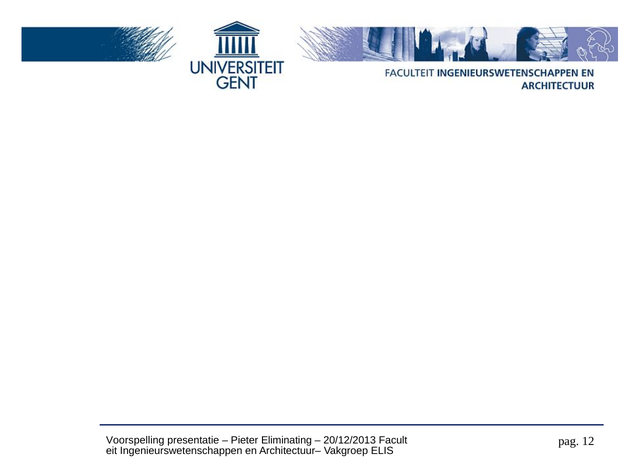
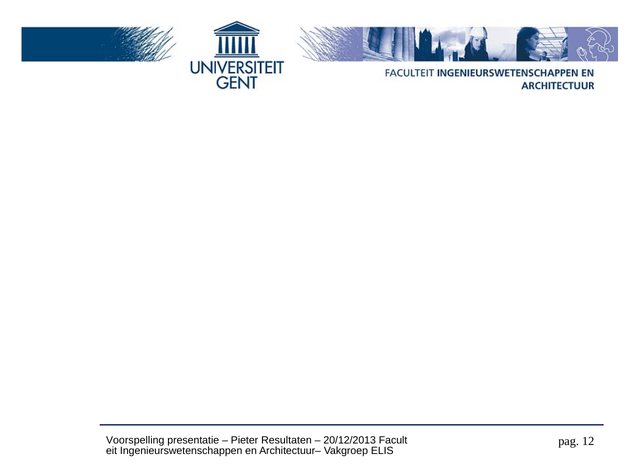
Eliminating: Eliminating -> Resultaten
